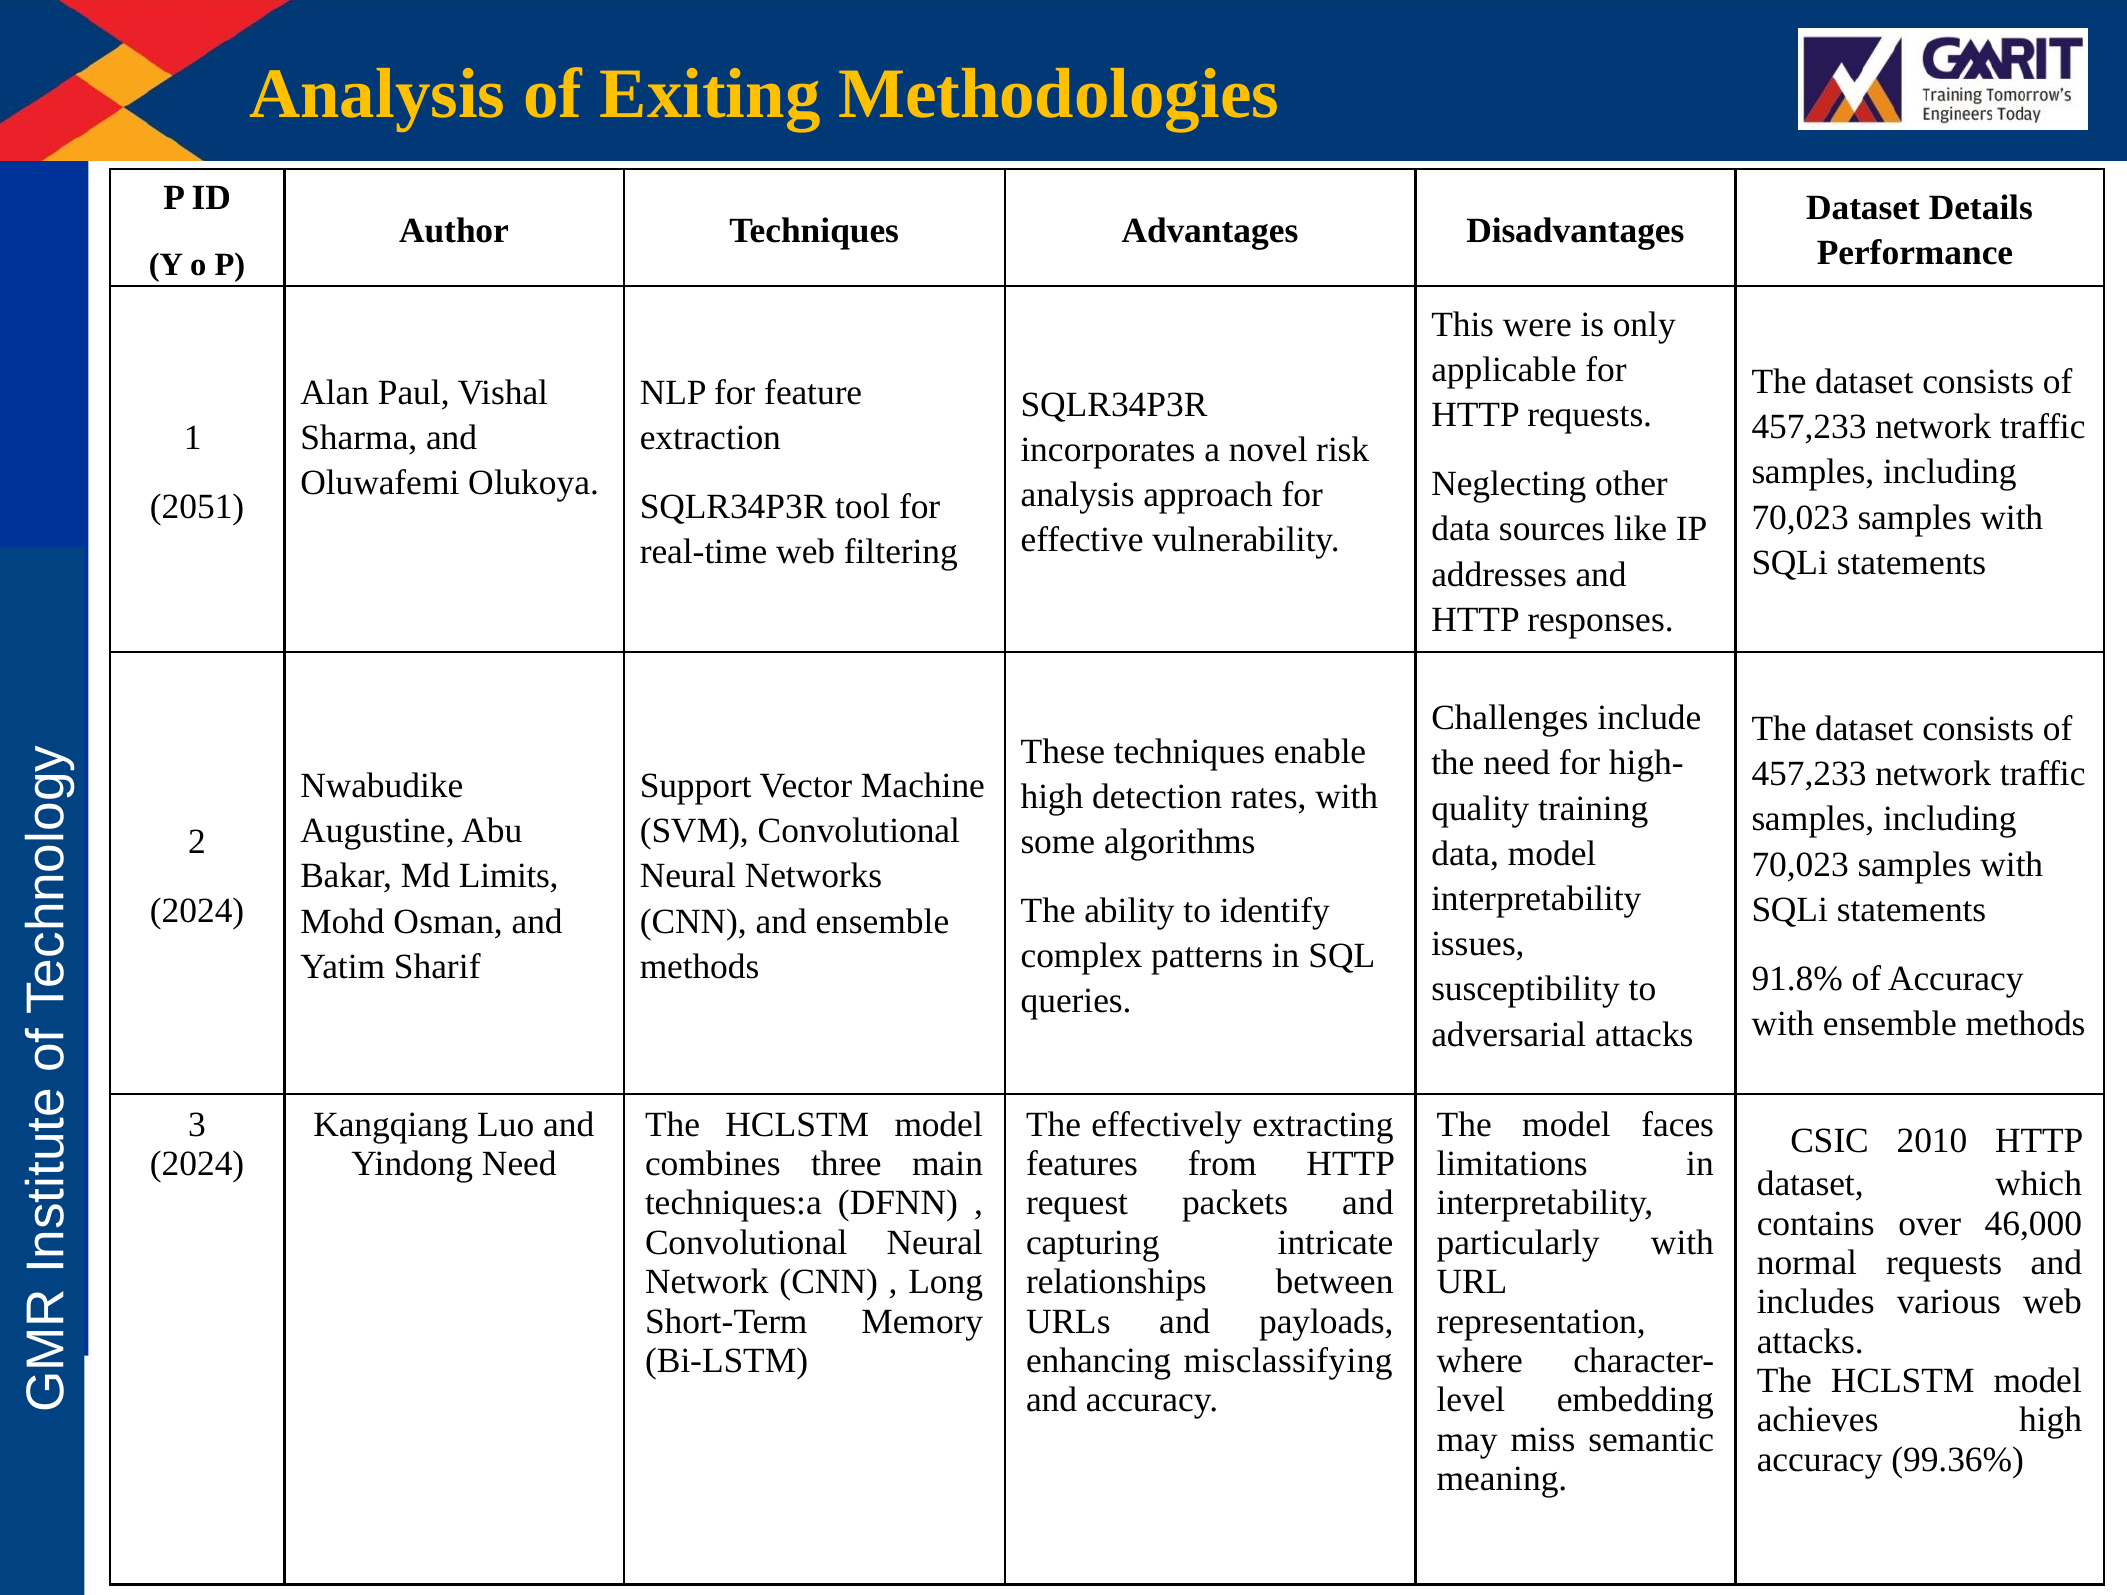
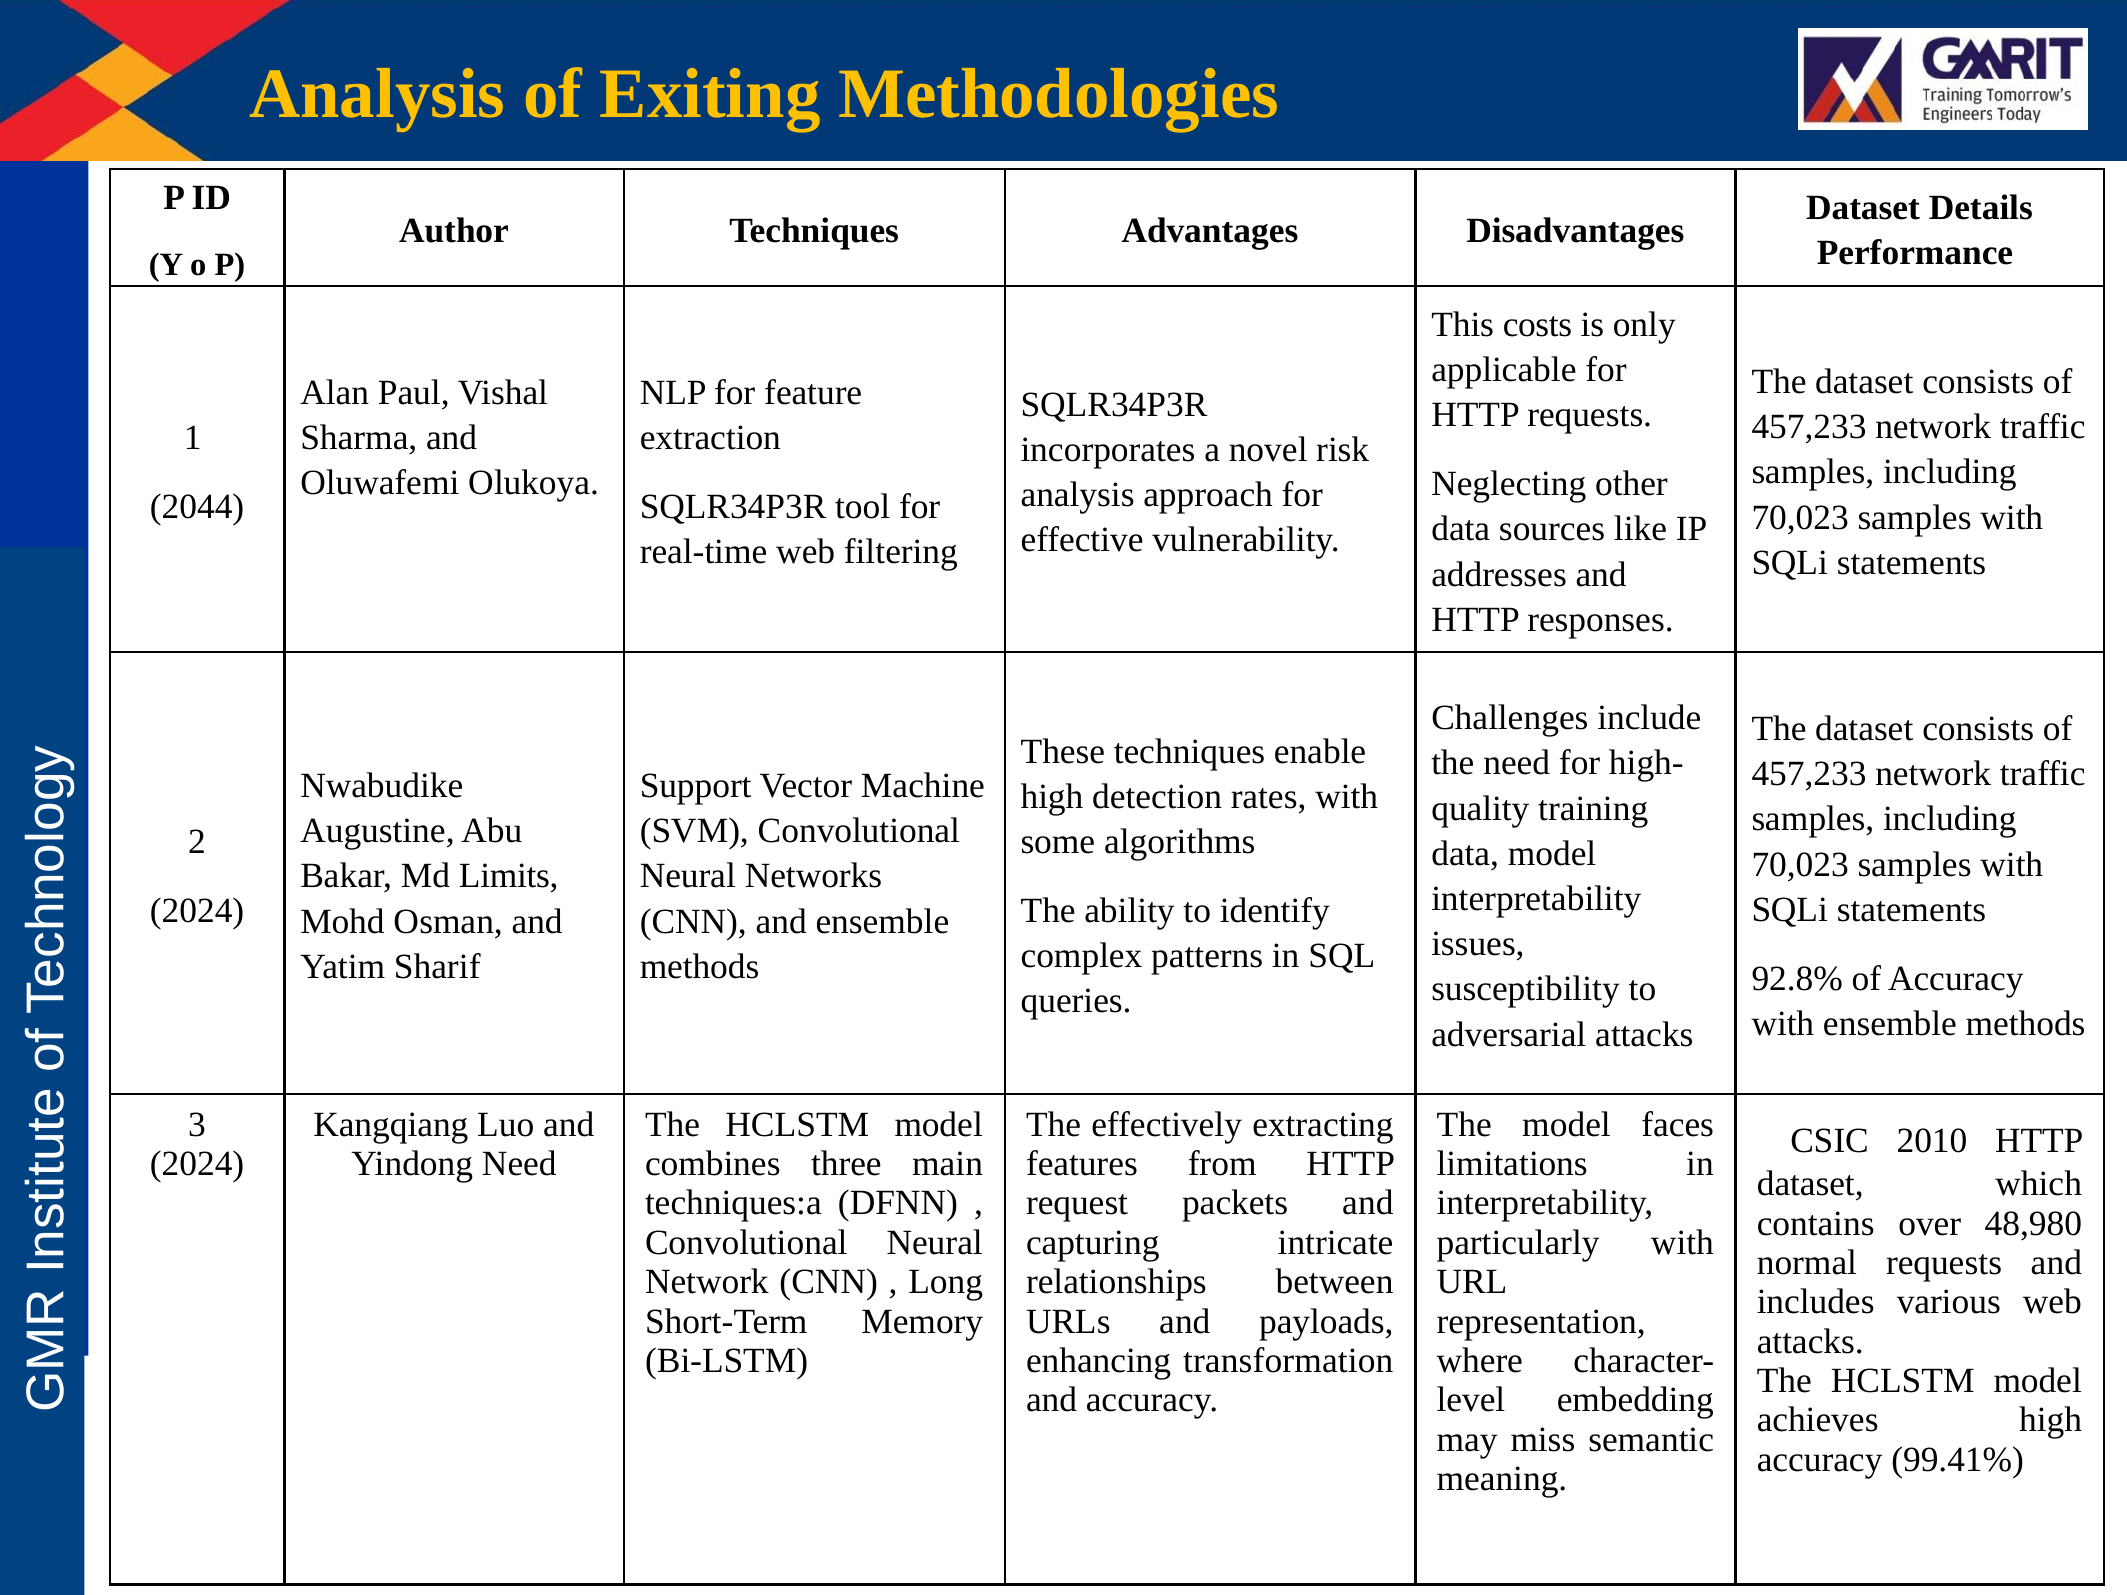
were: were -> costs
2051: 2051 -> 2044
91.8%: 91.8% -> 92.8%
46,000: 46,000 -> 48,980
misclassifying: misclassifying -> transformation
99.36%: 99.36% -> 99.41%
